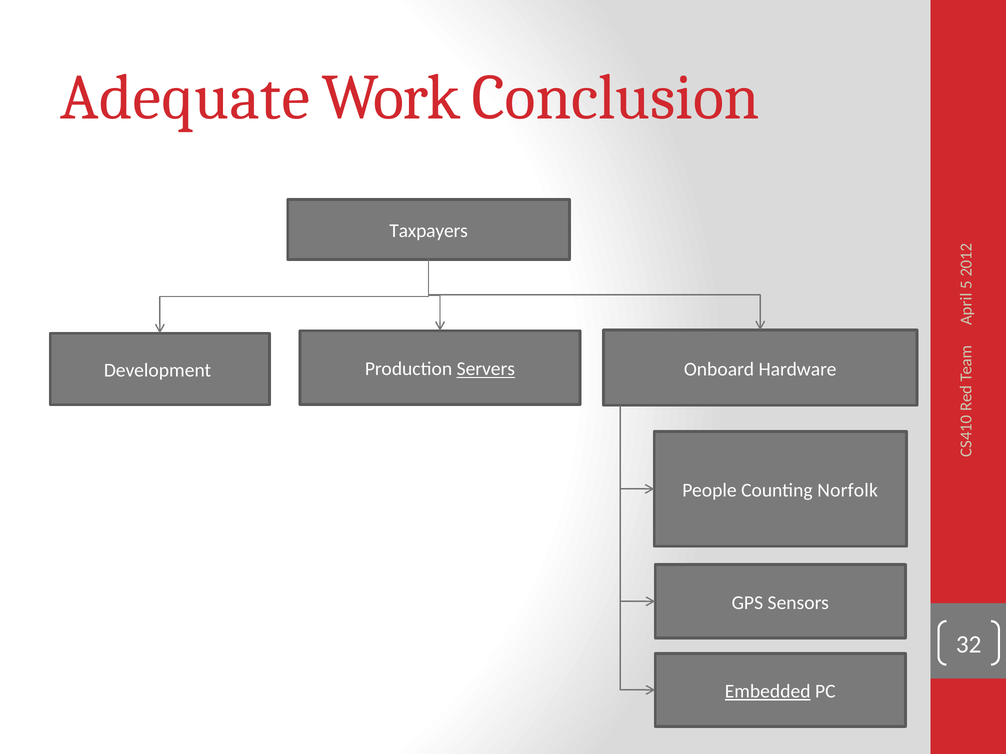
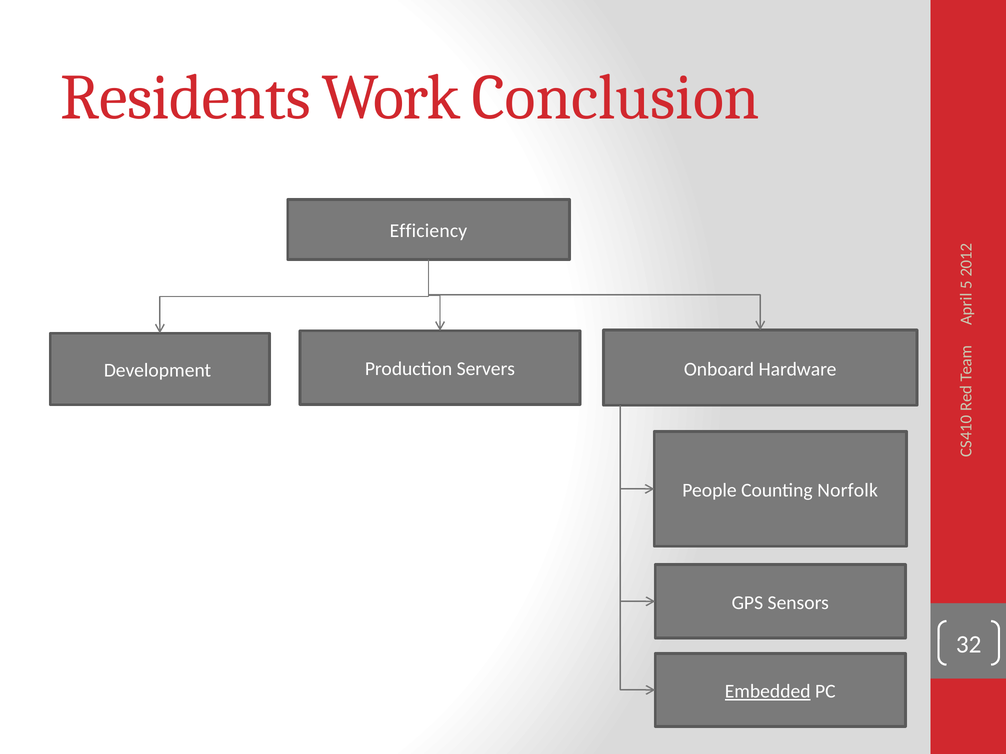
Adequate: Adequate -> Residents
Taxpayers: Taxpayers -> Efficiency
Servers underline: present -> none
